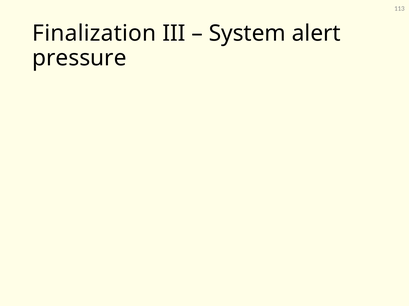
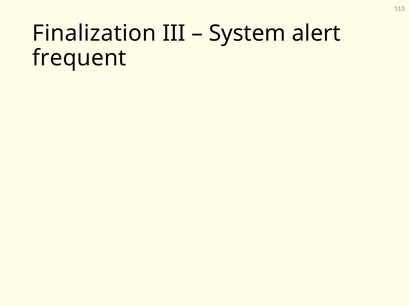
pressure: pressure -> frequent
